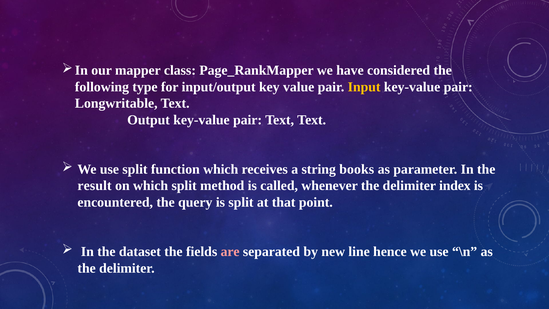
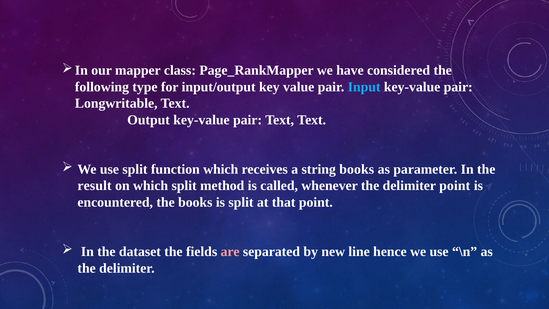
Input colour: yellow -> light blue
delimiter index: index -> point
the query: query -> books
